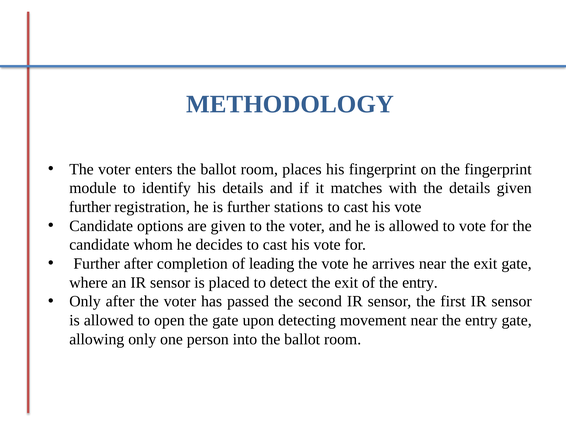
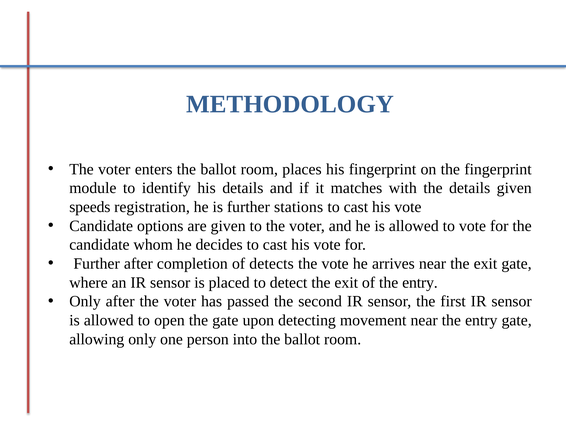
further at (90, 207): further -> speeds
leading: leading -> detects
